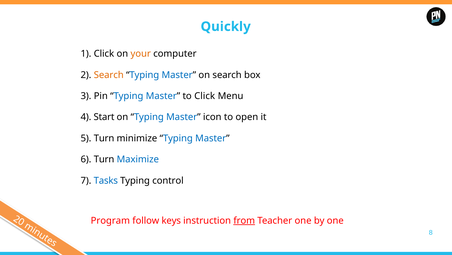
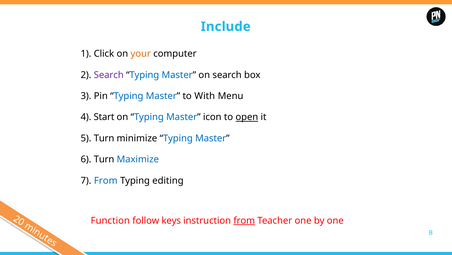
Quickly: Quickly -> Include
Search at (109, 75) colour: orange -> purple
to Click: Click -> With
open underline: none -> present
7 Tasks: Tasks -> From
control: control -> editing
Program: Program -> Function
